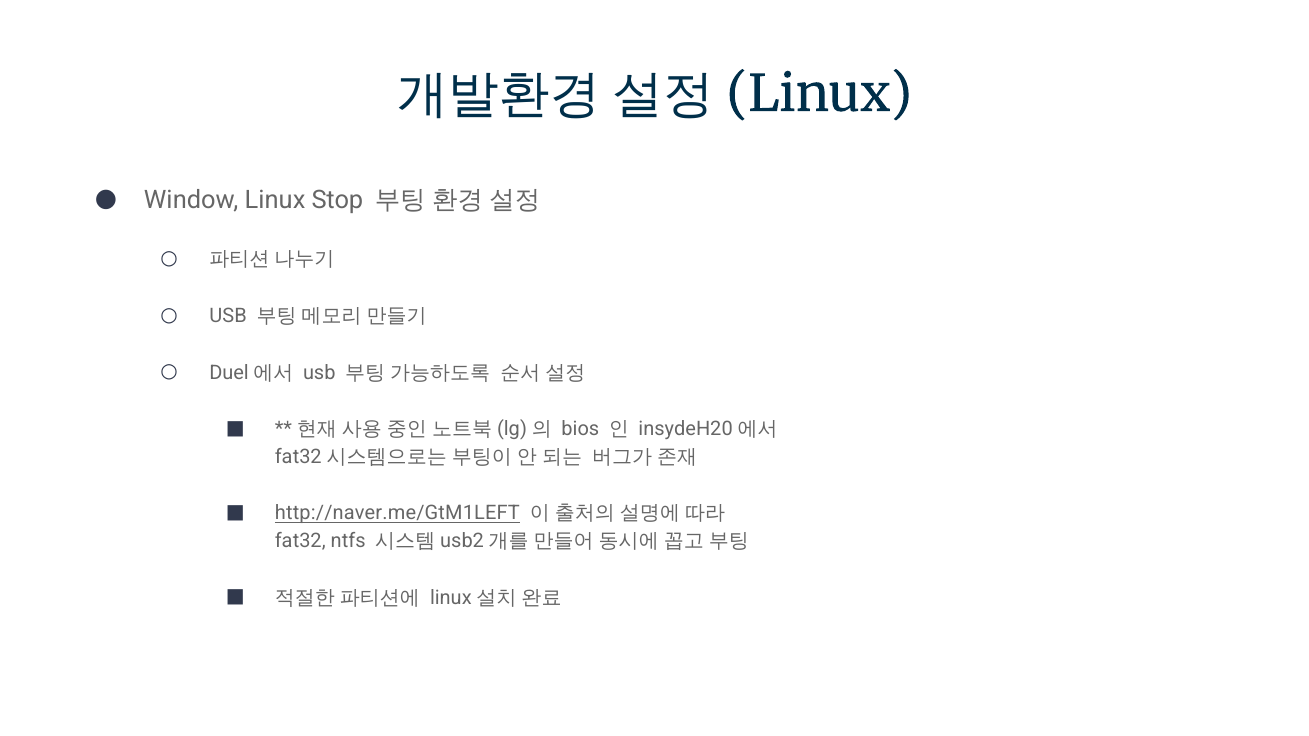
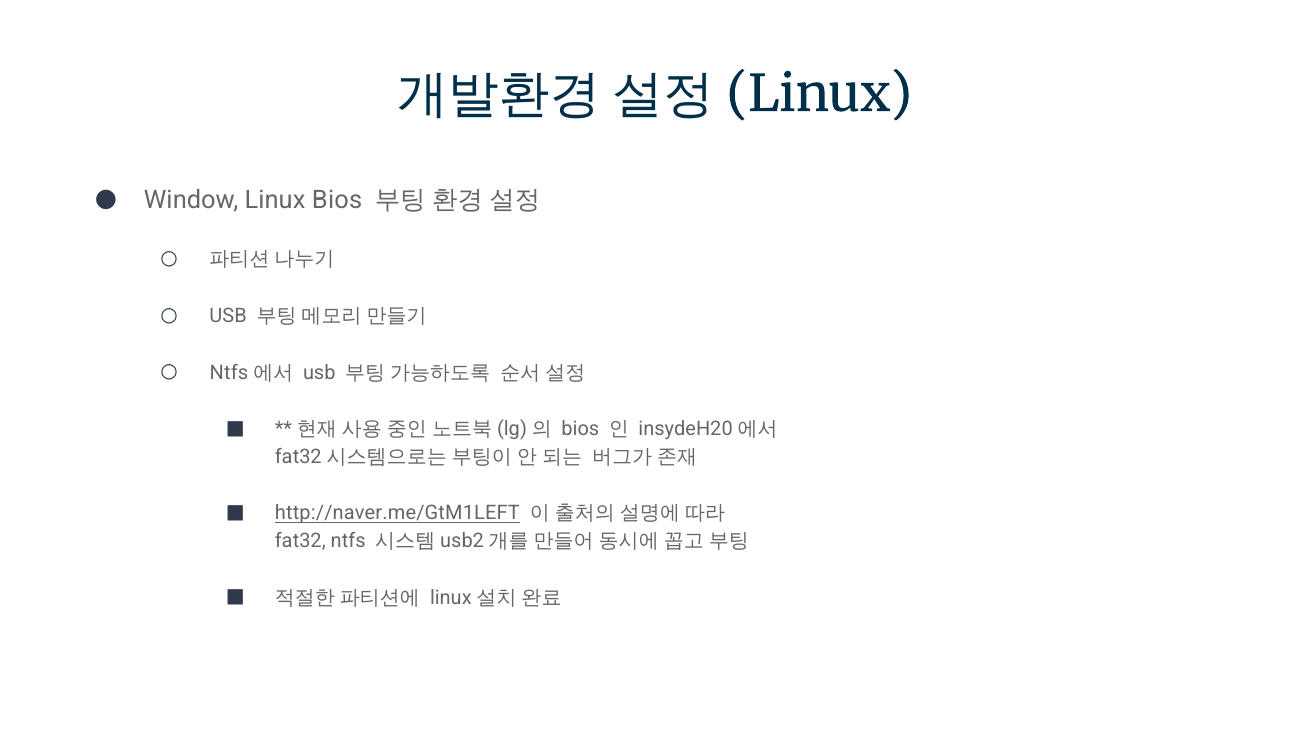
Linux Stop: Stop -> Bios
Duel at (229, 373): Duel -> Ntfs
